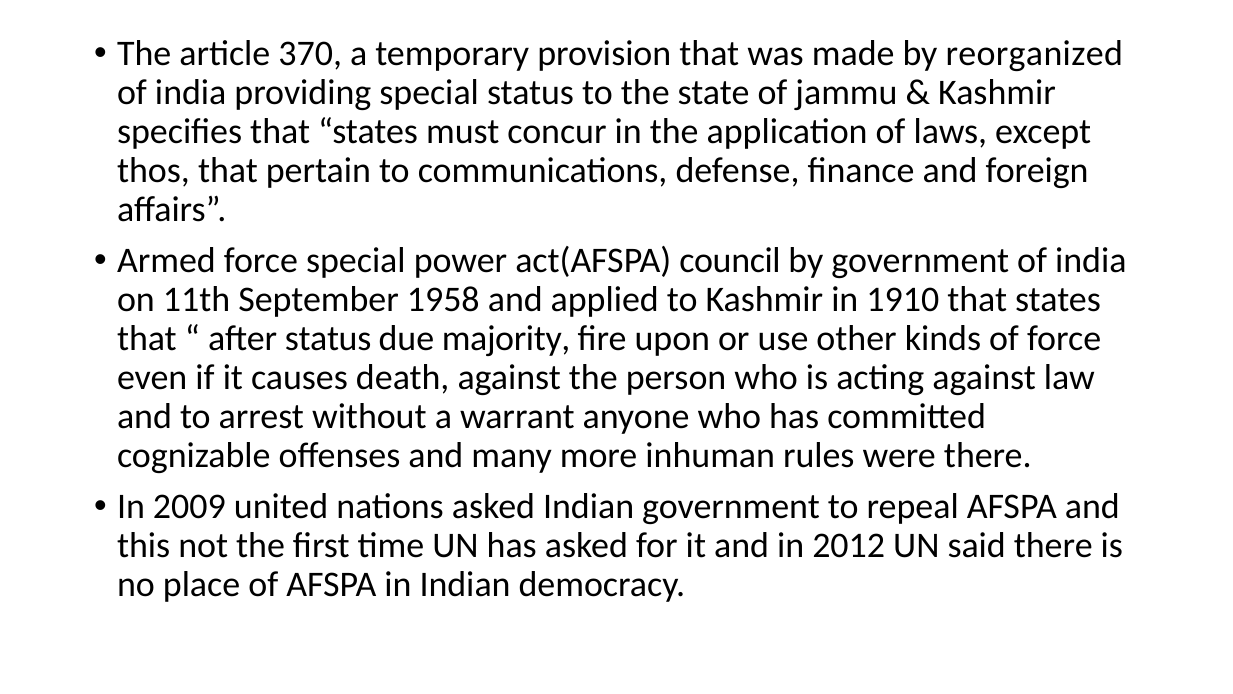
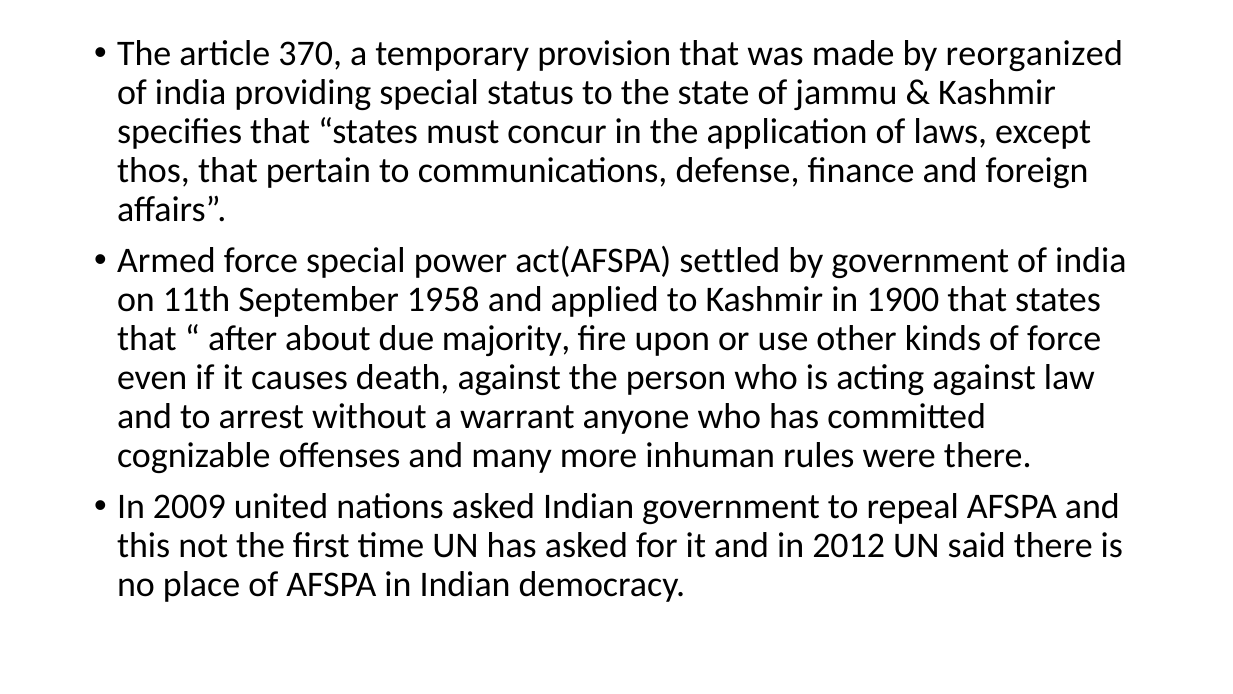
council: council -> settled
1910: 1910 -> 1900
after status: status -> about
